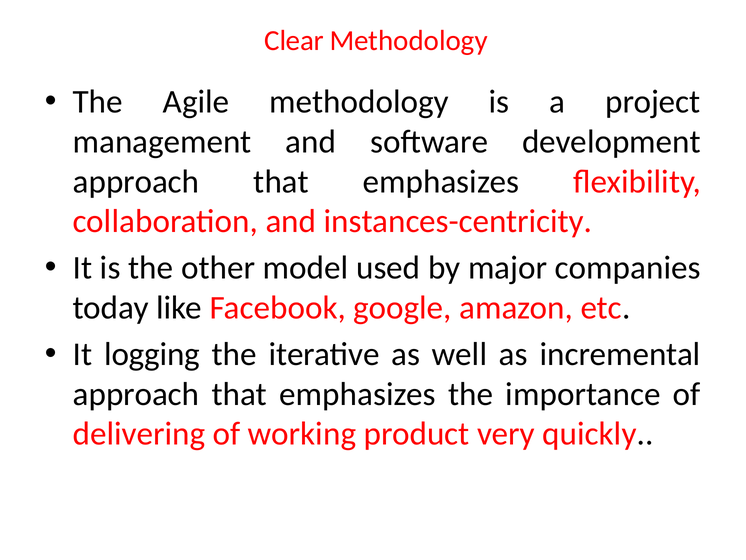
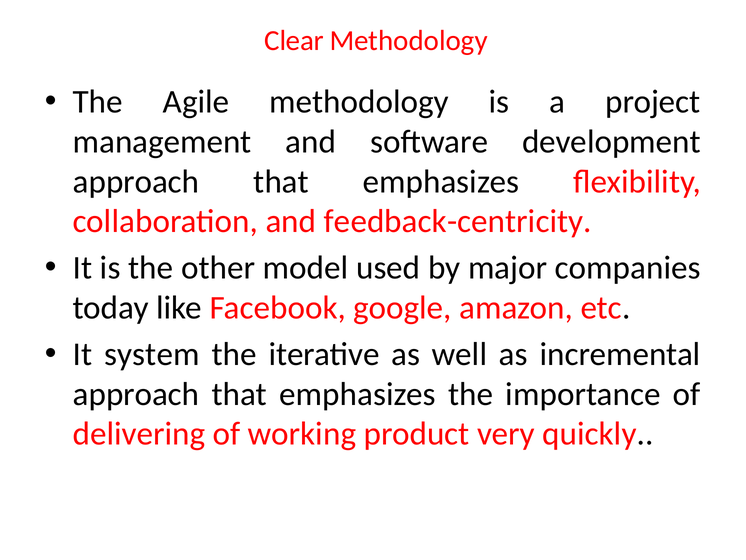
instances-centricity: instances-centricity -> feedback-centricity
logging: logging -> system
